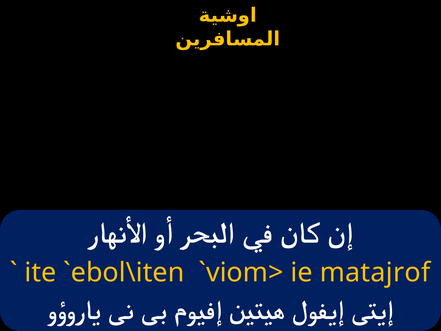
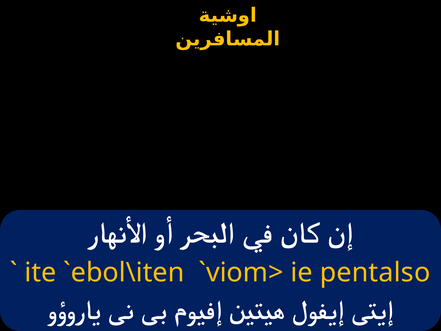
matajrof: matajrof -> pentalso
